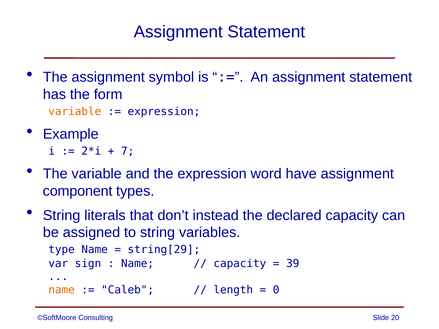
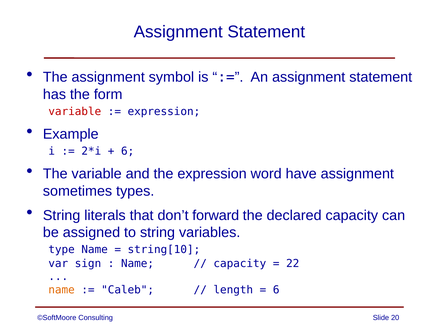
variable at (75, 112) colour: orange -> red
7 at (128, 151): 7 -> 6
component: component -> sometimes
instead: instead -> forward
string[29: string[29 -> string[10
39: 39 -> 22
0 at (276, 290): 0 -> 6
